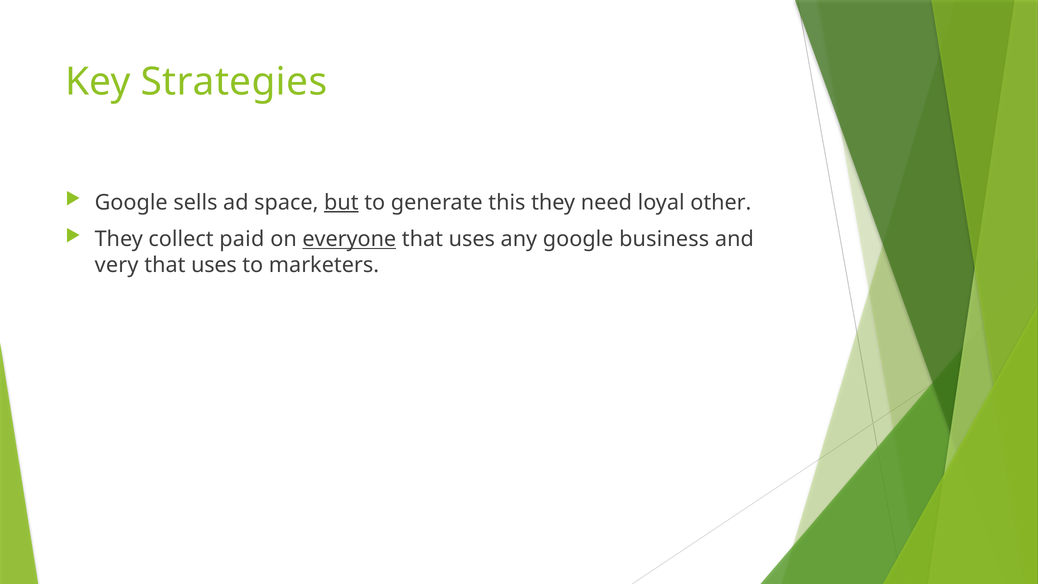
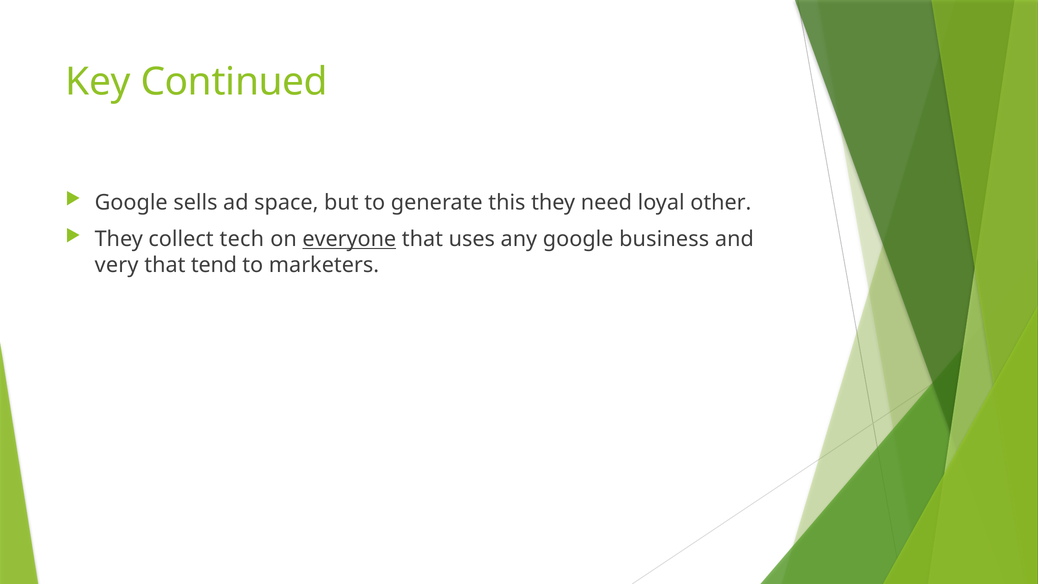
Strategies: Strategies -> Continued
but underline: present -> none
paid: paid -> tech
uses at (214, 265): uses -> tend
